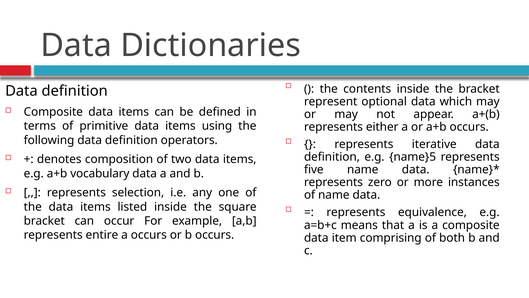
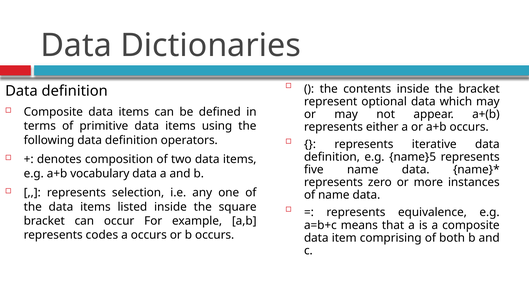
entire: entire -> codes
